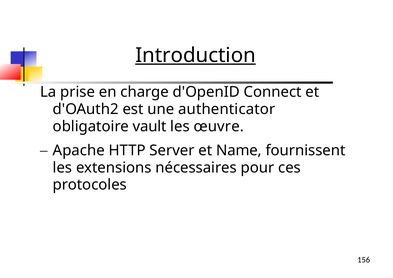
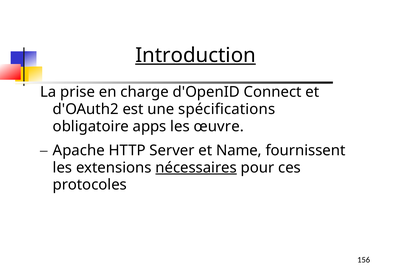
authenticator: authenticator -> spécifications
vault: vault -> apps
nécessaires underline: none -> present
